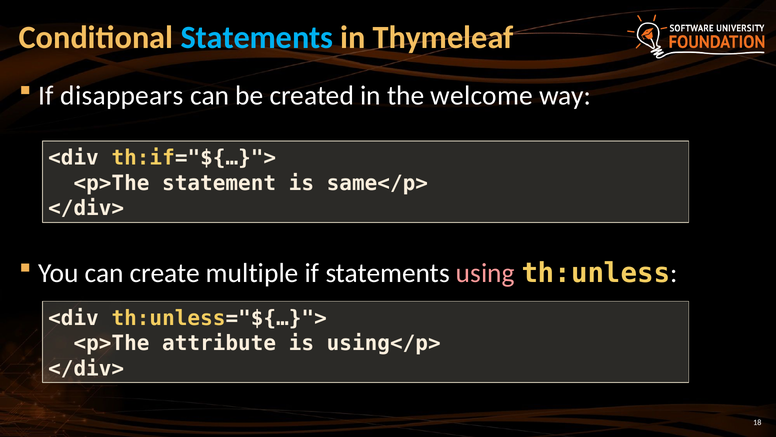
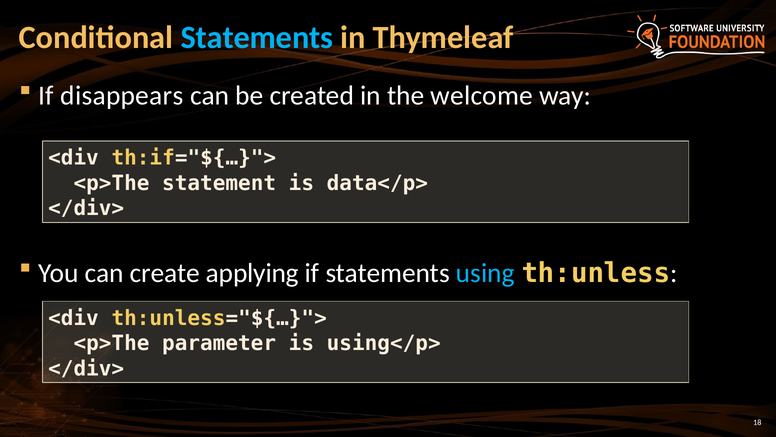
same</p>: same</p> -> data</p>
multiple: multiple -> applying
using colour: pink -> light blue
attribute: attribute -> parameter
